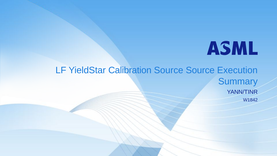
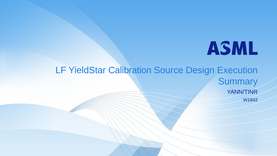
Source Source: Source -> Design
